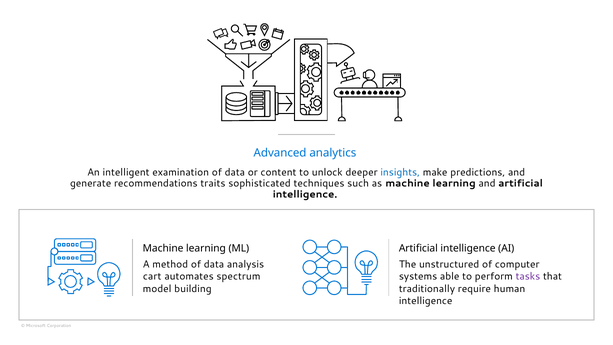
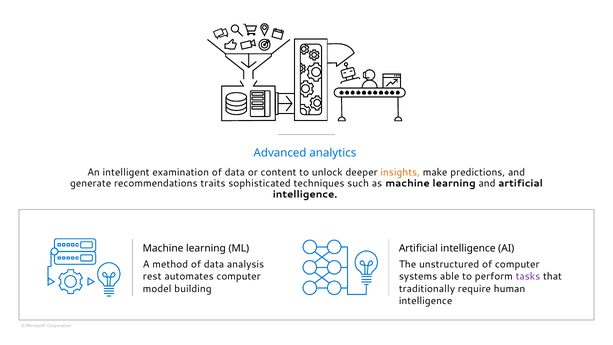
insights colour: blue -> orange
cart: cart -> rest
automates spectrum: spectrum -> computer
